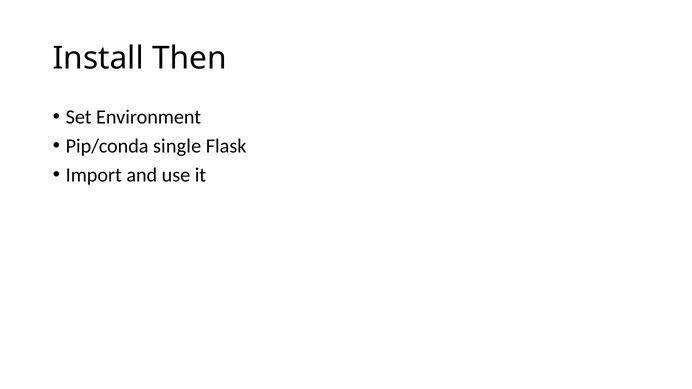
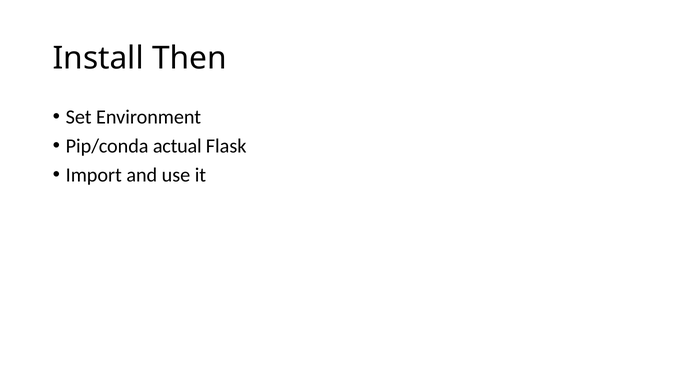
single: single -> actual
